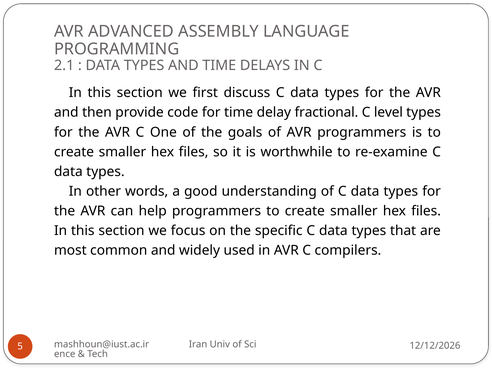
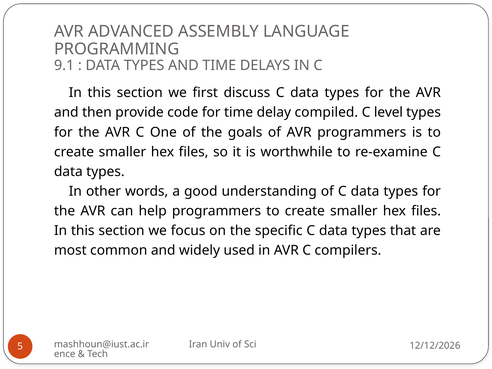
2.1: 2.1 -> 9.1
fractional: fractional -> compiled
